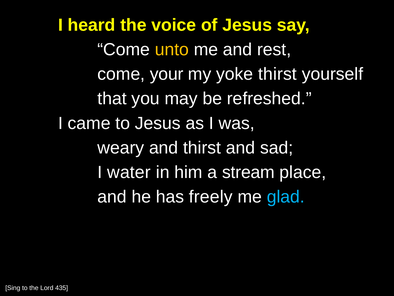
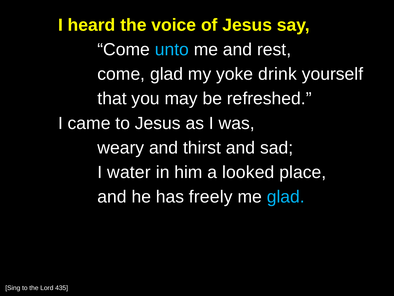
unto colour: yellow -> light blue
come your: your -> glad
yoke thirst: thirst -> drink
stream: stream -> looked
